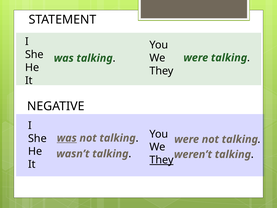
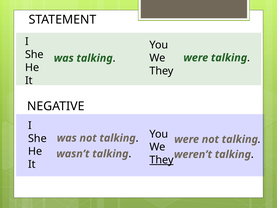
was at (67, 138) underline: present -> none
